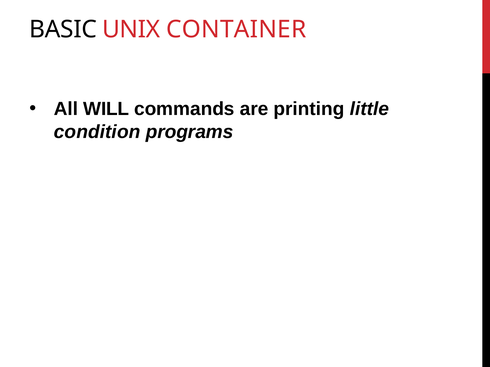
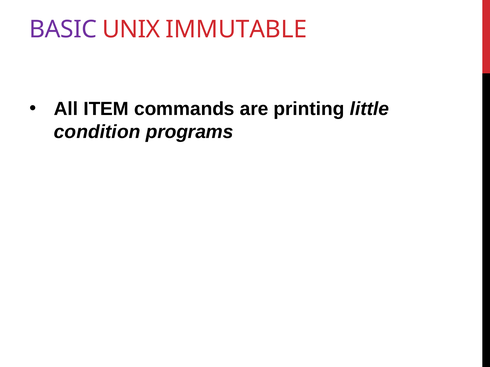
BASIC colour: black -> purple
CONTAINER: CONTAINER -> IMMUTABLE
WILL: WILL -> ITEM
